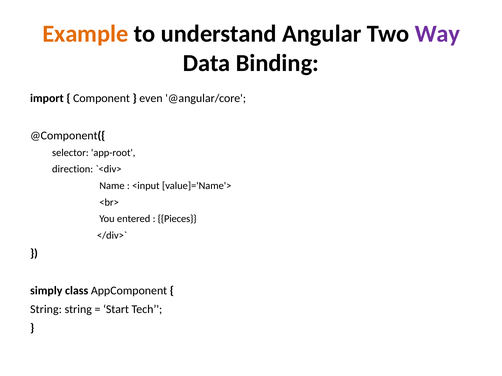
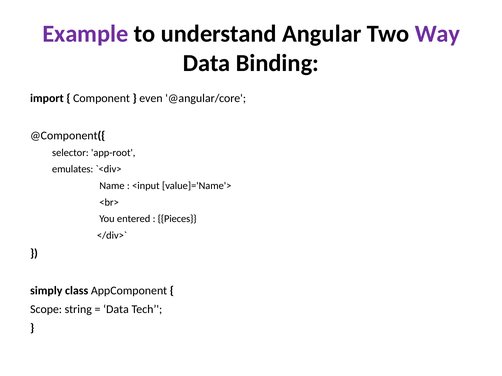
Example colour: orange -> purple
direction: direction -> emulates
String at (46, 310): String -> Scope
Start at (116, 310): Start -> Data
